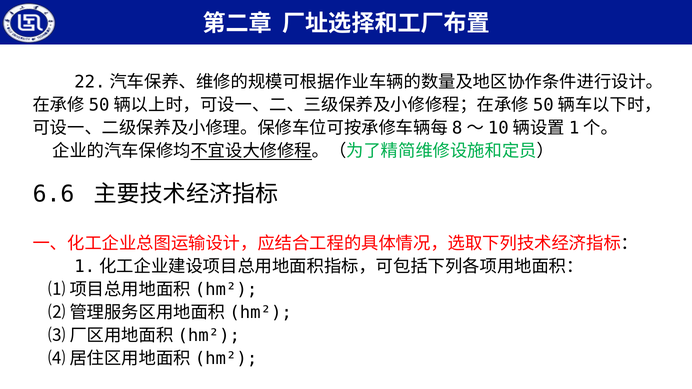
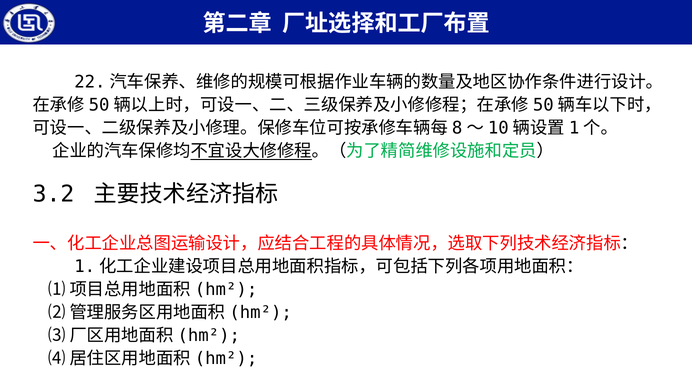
6.6: 6.6 -> 3.2
